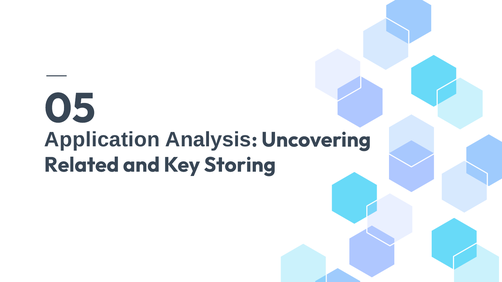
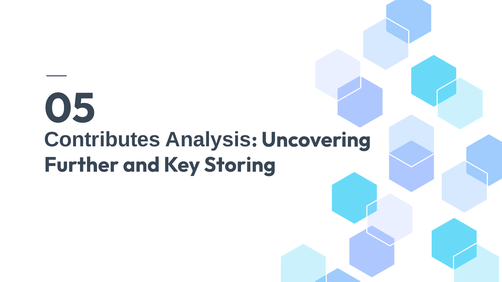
Application: Application -> Contributes
Related: Related -> Further
